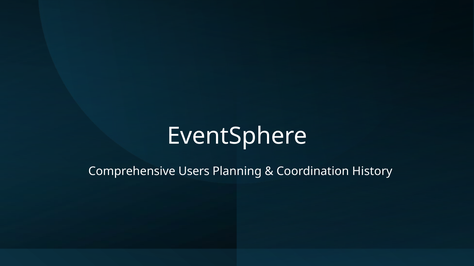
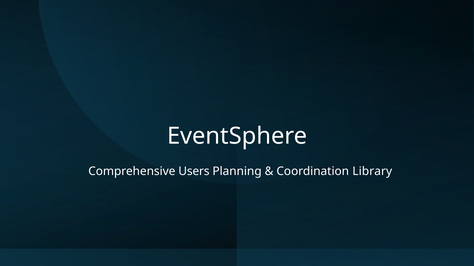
History: History -> Library
